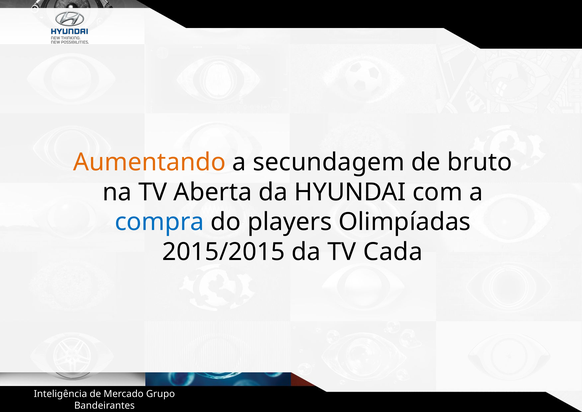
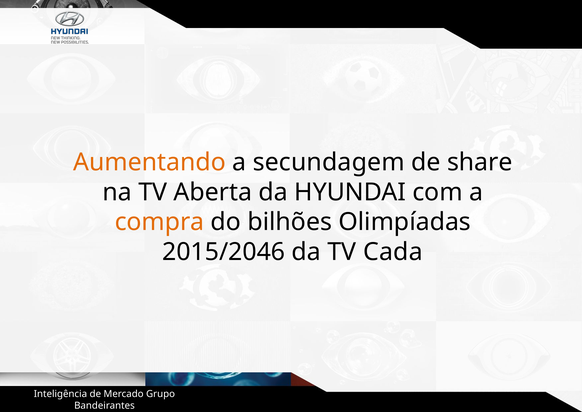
bruto: bruto -> share
compra colour: blue -> orange
players: players -> bilhões
2015/2015: 2015/2015 -> 2015/2046
